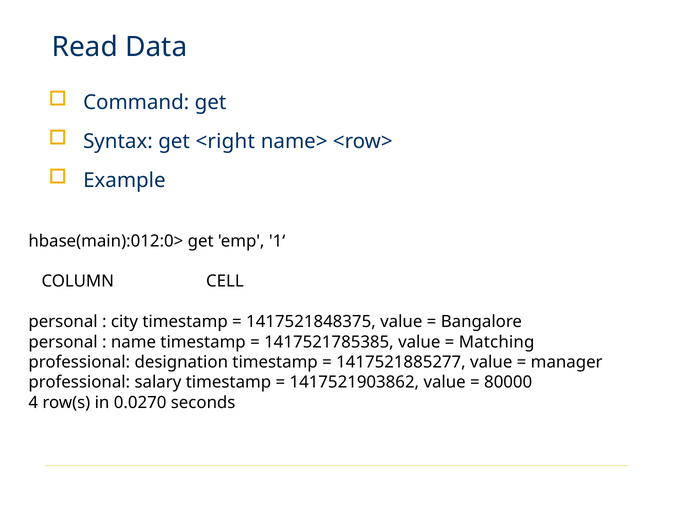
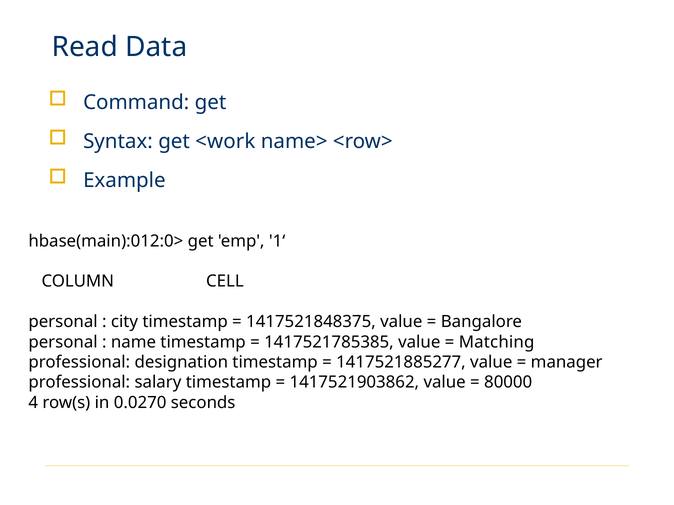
<right: <right -> <work
